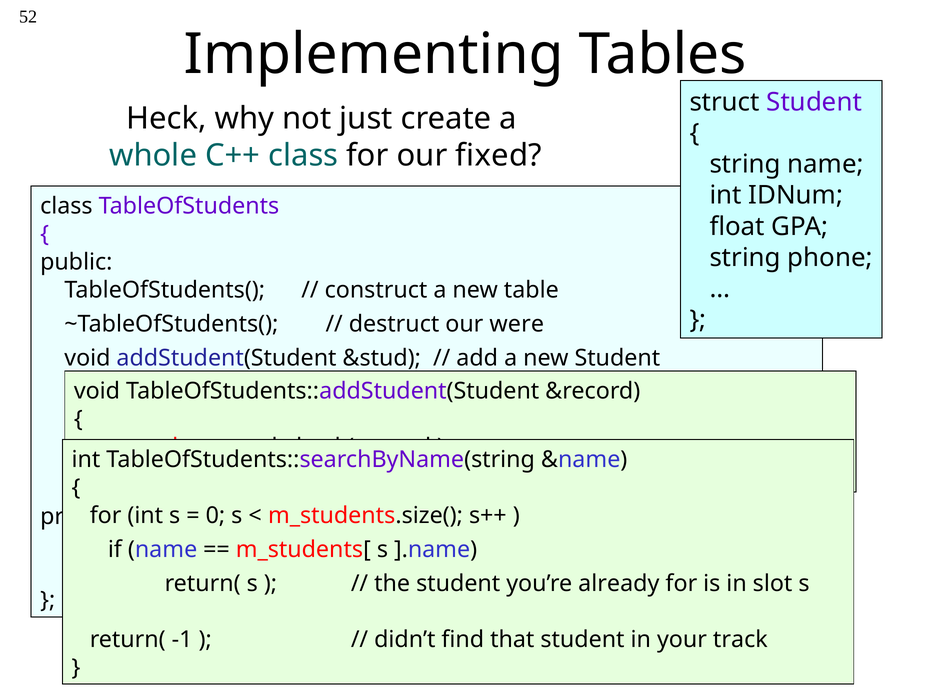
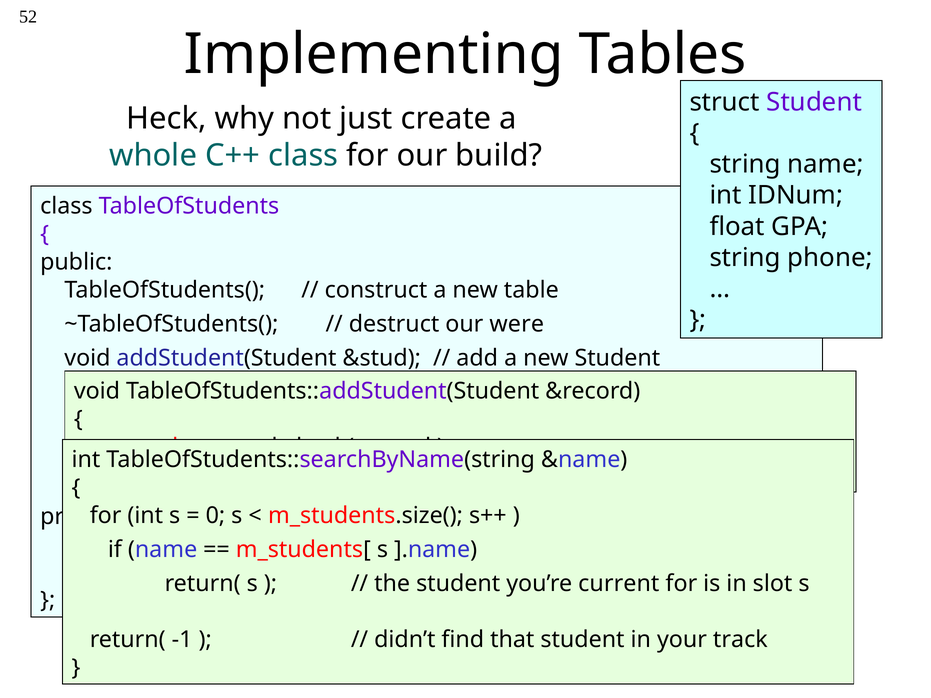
fixed: fixed -> build
already: already -> current
